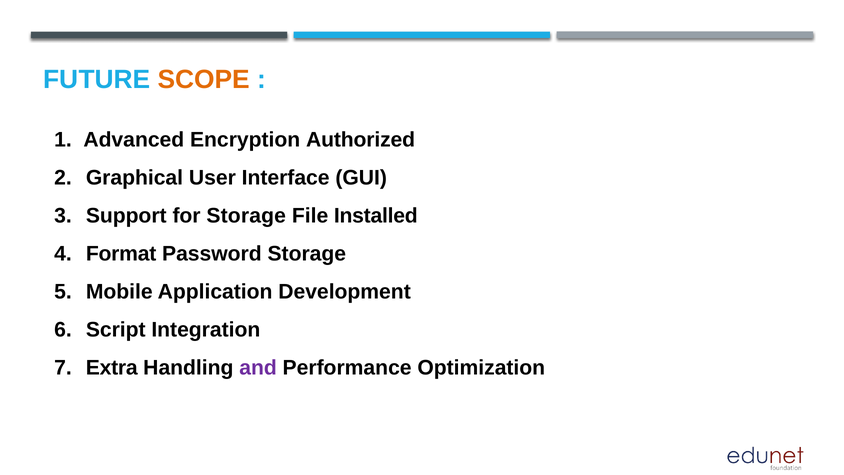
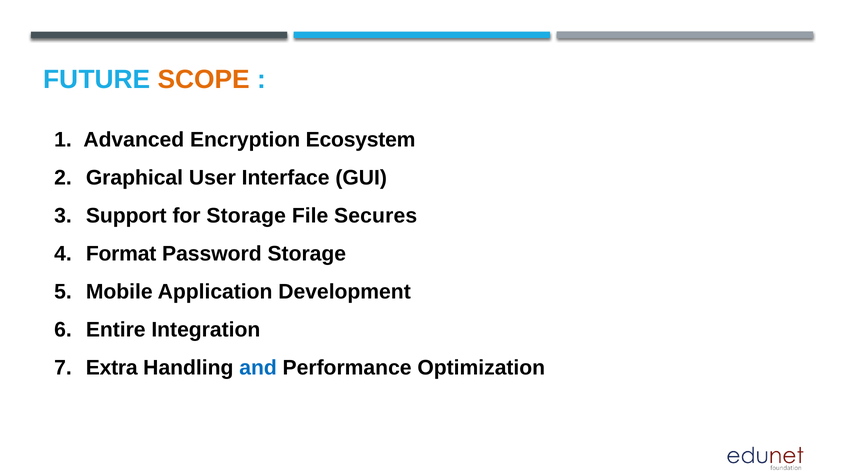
Authorized: Authorized -> Ecosystem
Installed: Installed -> Secures
Script: Script -> Entire
and colour: purple -> blue
